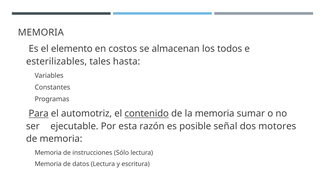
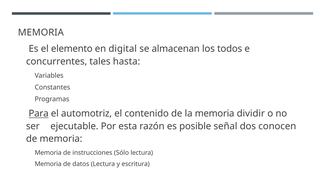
costos: costos -> digital
esterilizables: esterilizables -> concurrentes
contenido underline: present -> none
sumar: sumar -> dividir
motores: motores -> conocen
